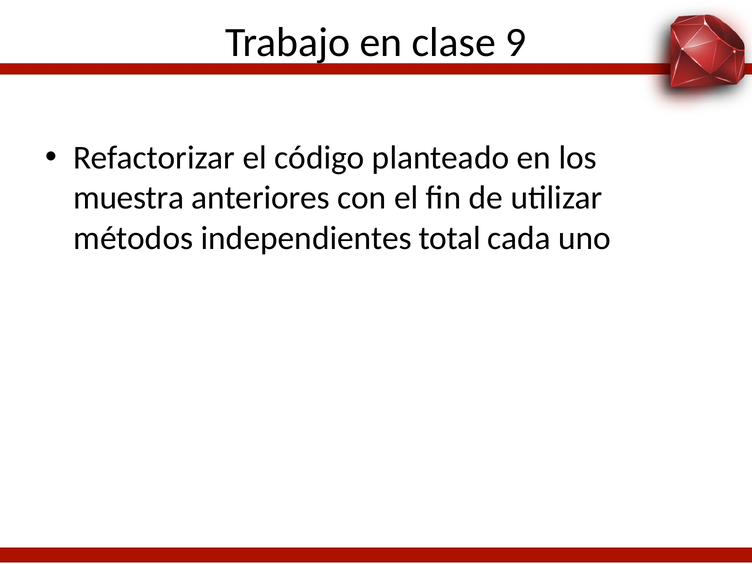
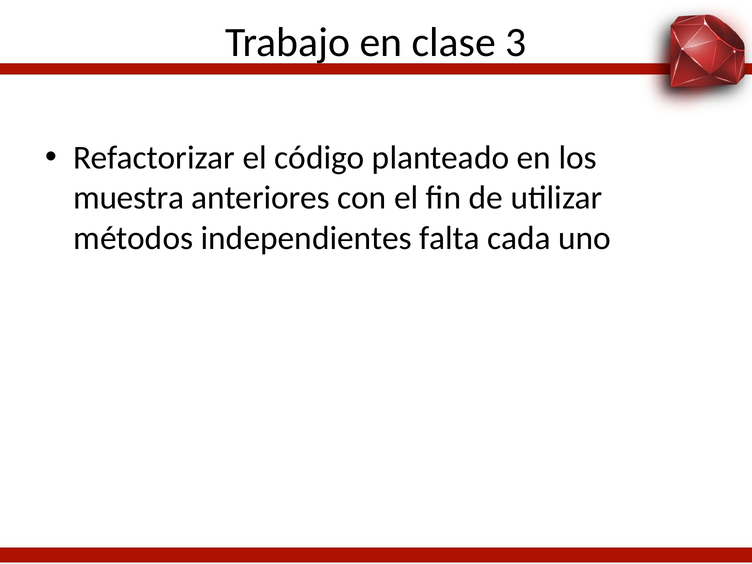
9: 9 -> 3
total: total -> falta
